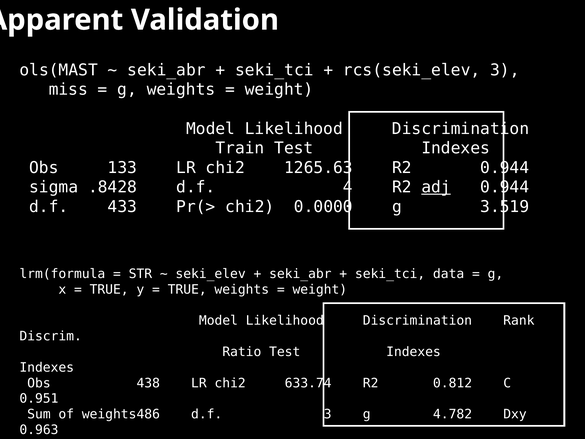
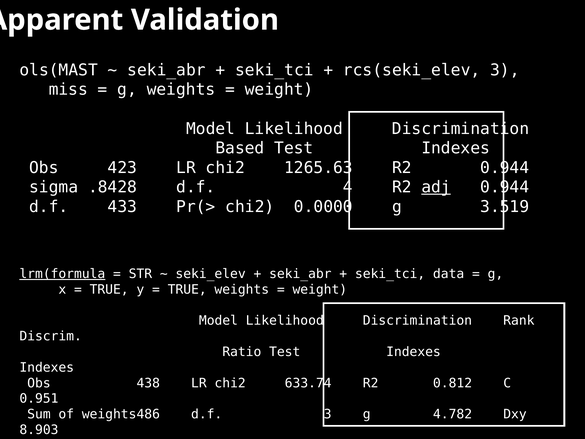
Train: Train -> Based
133: 133 -> 423
lrm(formula underline: none -> present
0.963: 0.963 -> 8.903
